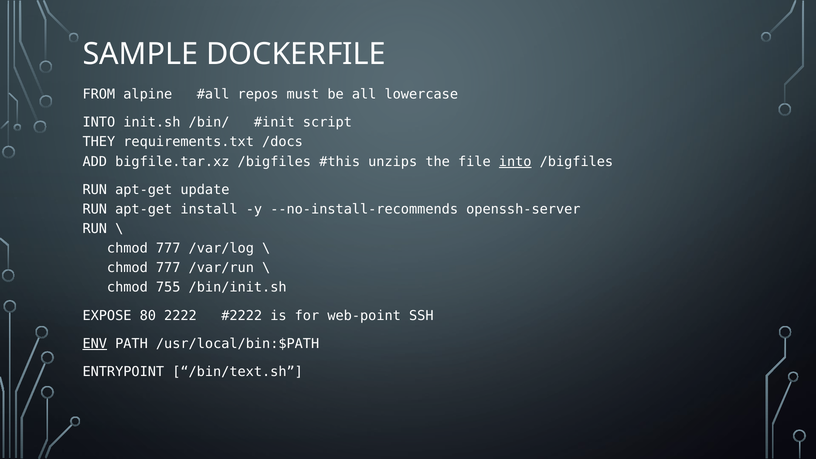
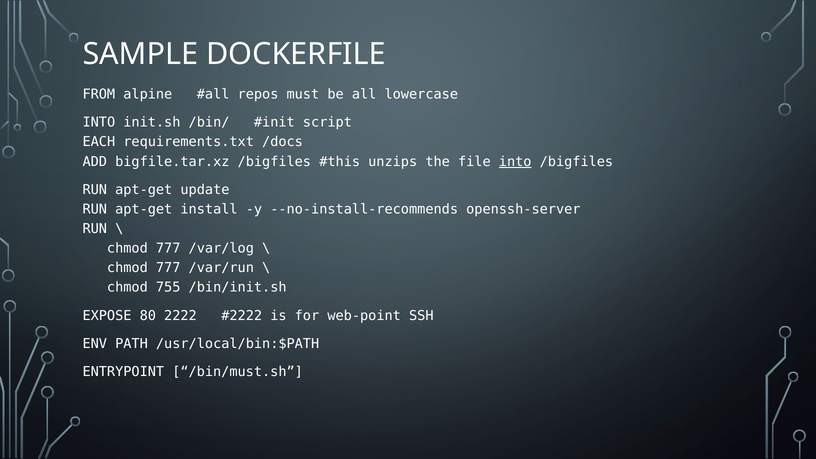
THEY: THEY -> EACH
ENV underline: present -> none
/bin/text.sh: /bin/text.sh -> /bin/must.sh
